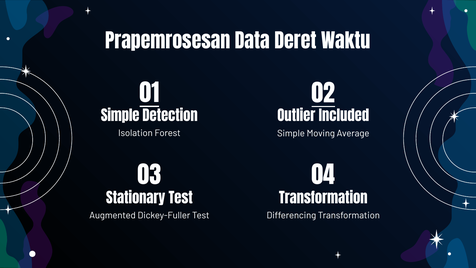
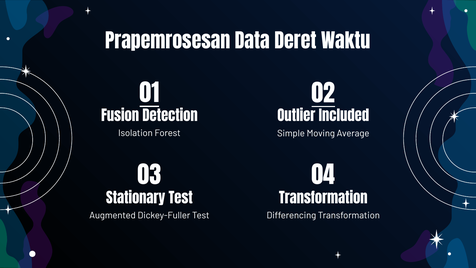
Simple at (120, 116): Simple -> Fusion
